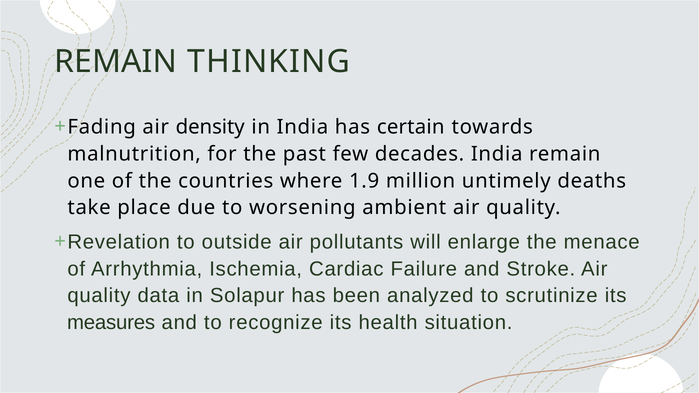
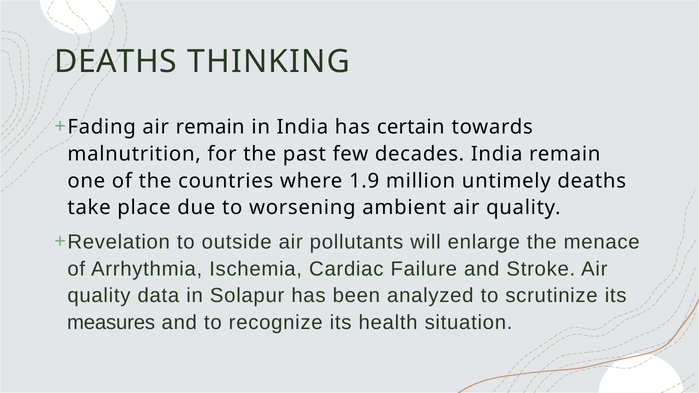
REMAIN at (116, 62): REMAIN -> DEATHS
air density: density -> remain
